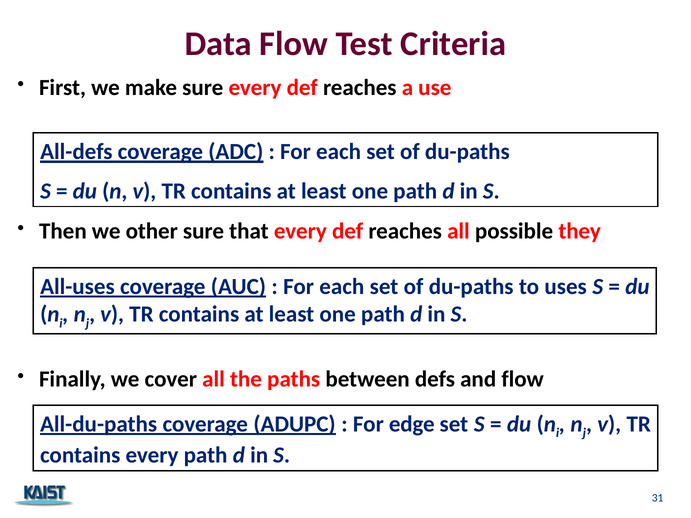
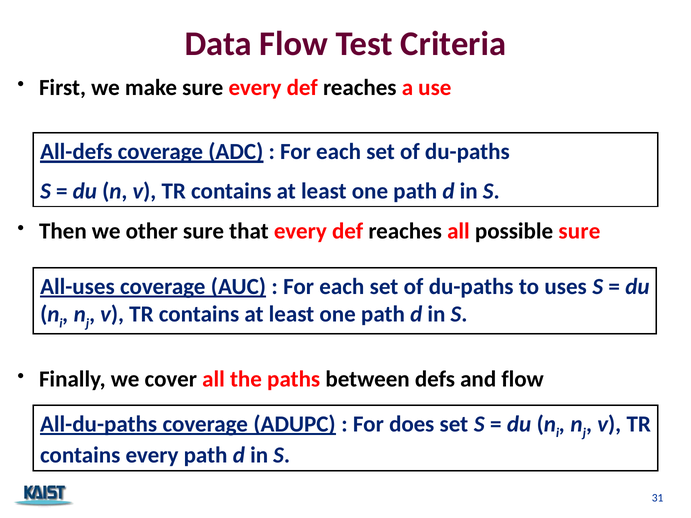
possible they: they -> sure
edge: edge -> does
